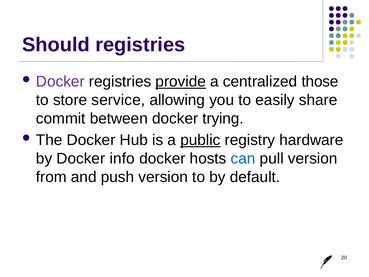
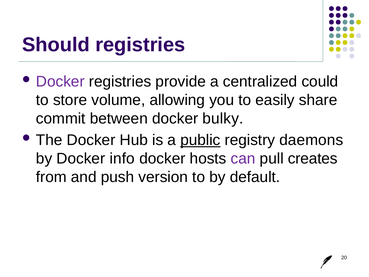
provide underline: present -> none
those: those -> could
service: service -> volume
trying: trying -> bulky
hardware: hardware -> daemons
can colour: blue -> purple
pull version: version -> creates
